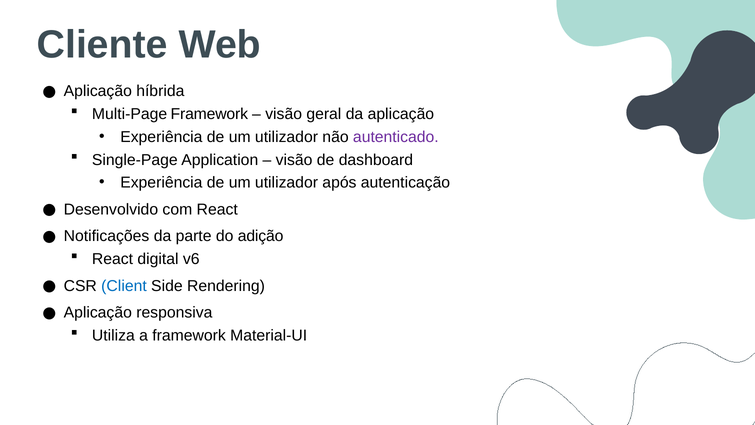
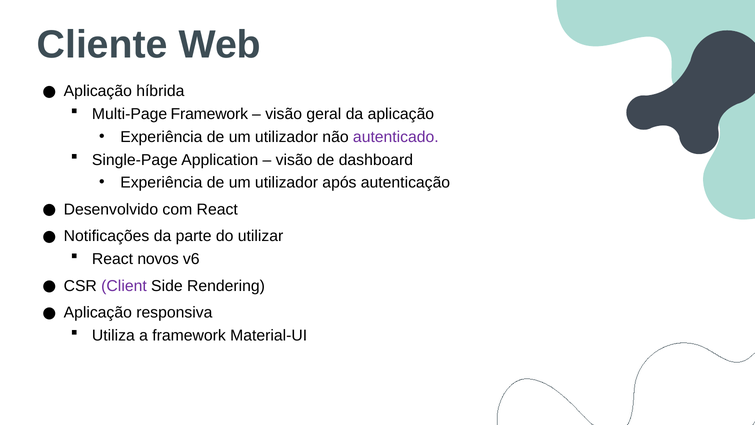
adição: adição -> utilizar
digital: digital -> novos
Client colour: blue -> purple
